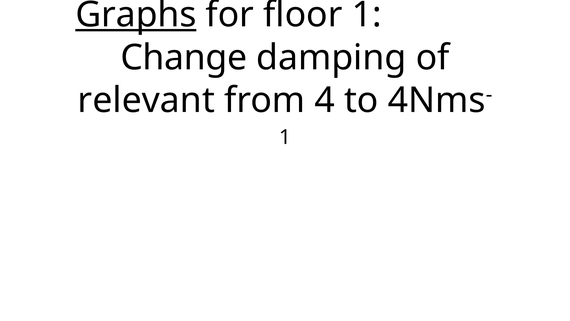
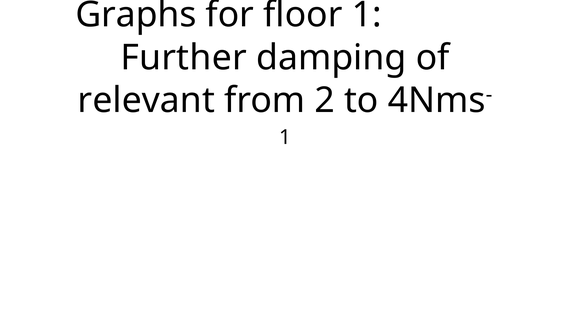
Graphs underline: present -> none
Change: Change -> Further
4: 4 -> 2
